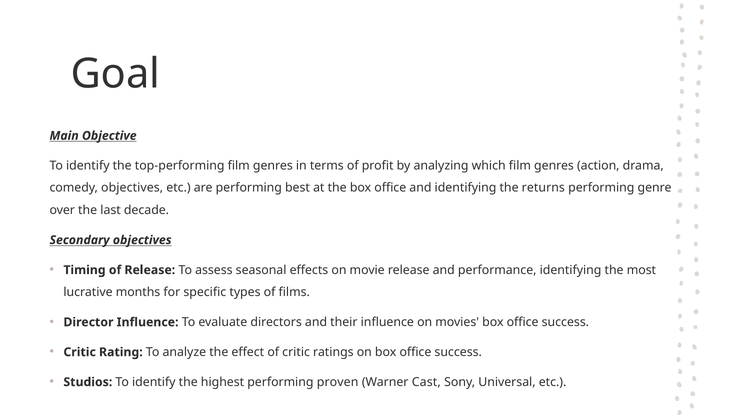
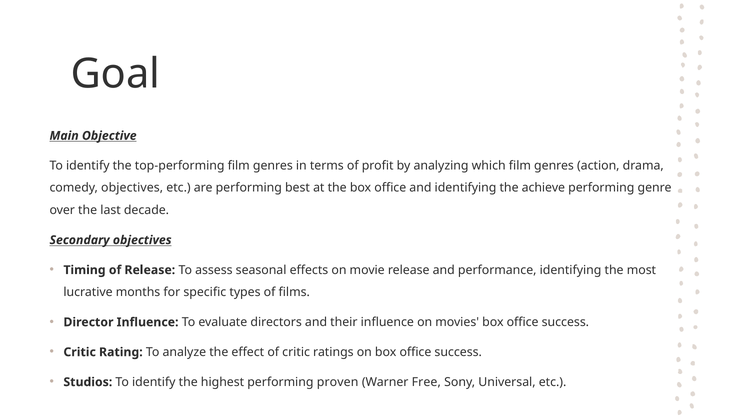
returns: returns -> achieve
Cast: Cast -> Free
